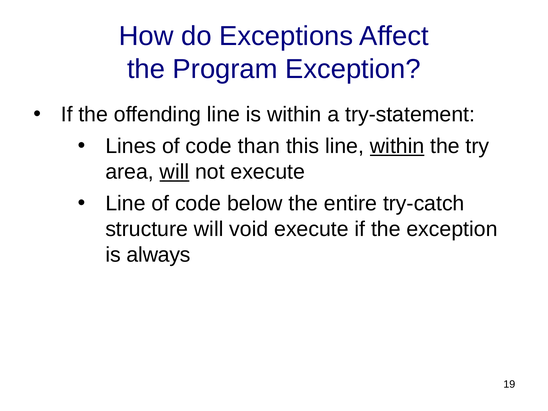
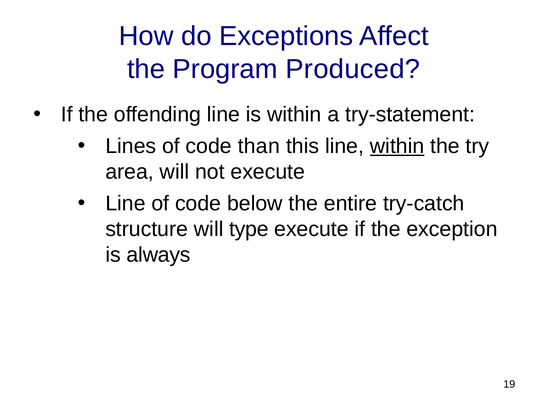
Program Exception: Exception -> Produced
will at (174, 172) underline: present -> none
void: void -> type
